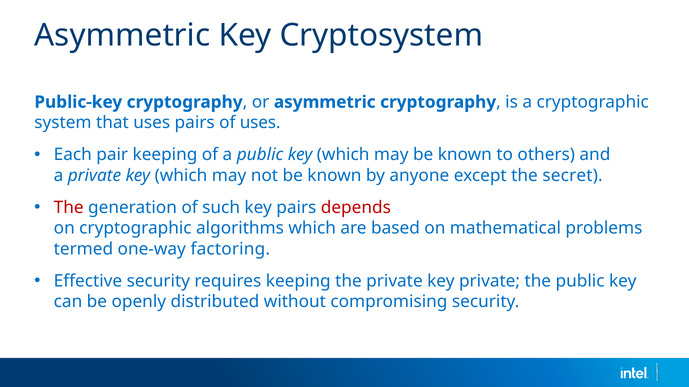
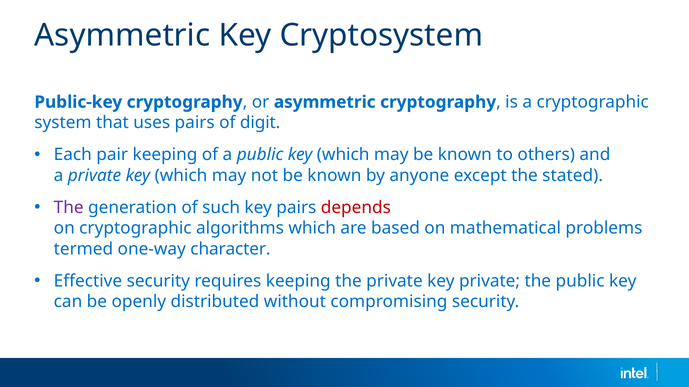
of uses: uses -> digit
secret: secret -> stated
The at (69, 208) colour: red -> purple
factoring: factoring -> character
